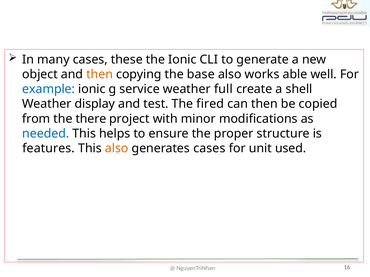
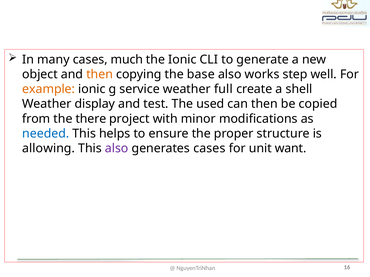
these: these -> much
able: able -> step
example colour: blue -> orange
fired: fired -> used
features: features -> allowing
also at (117, 149) colour: orange -> purple
used: used -> want
